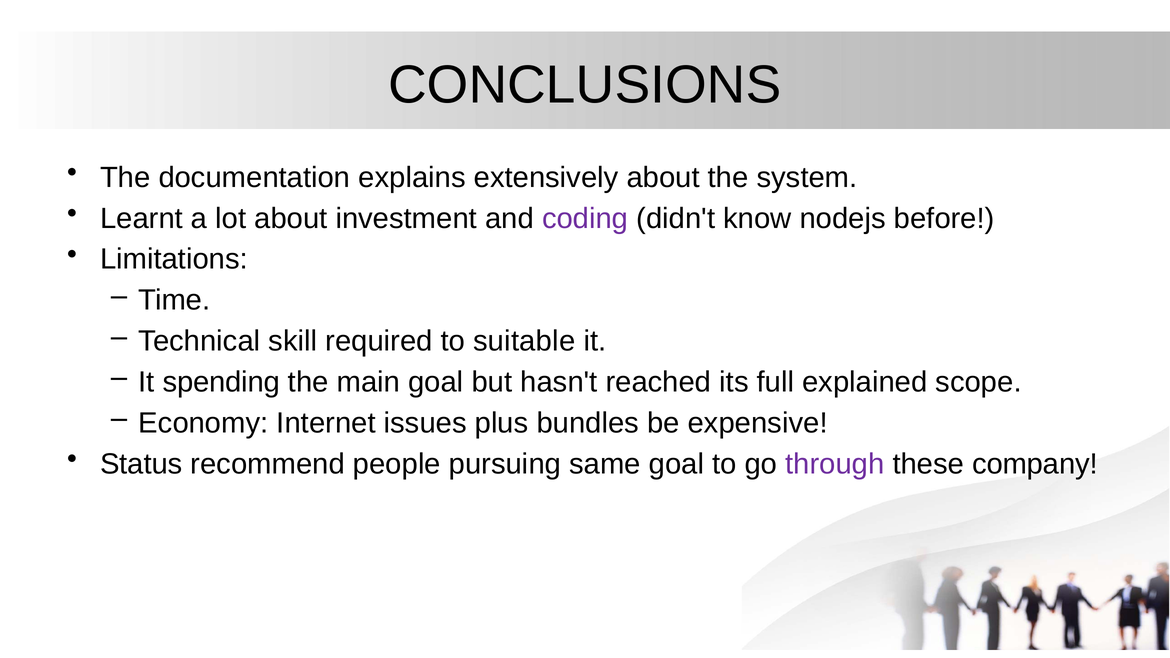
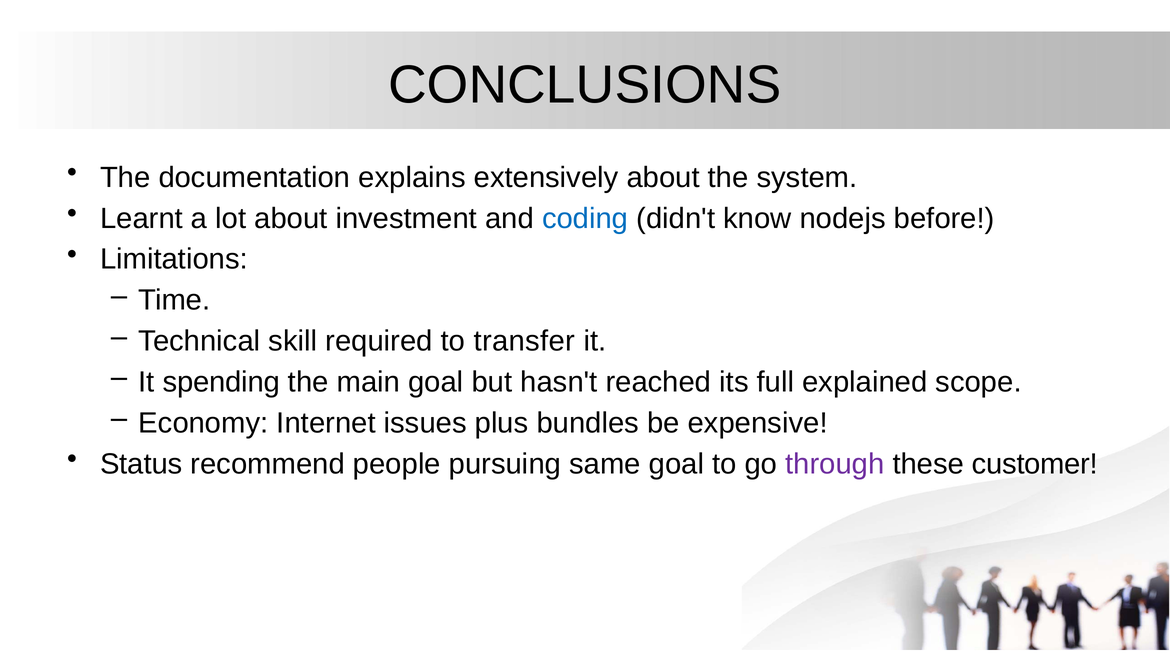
coding colour: purple -> blue
suitable: suitable -> transfer
company: company -> customer
